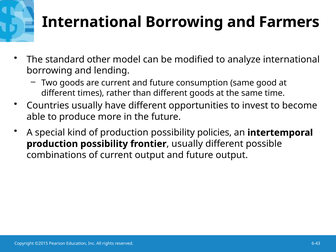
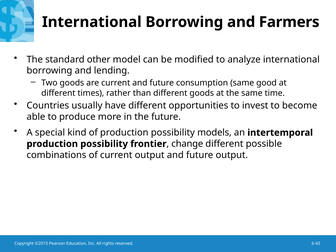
policies: policies -> models
usually at (187, 144): usually -> change
